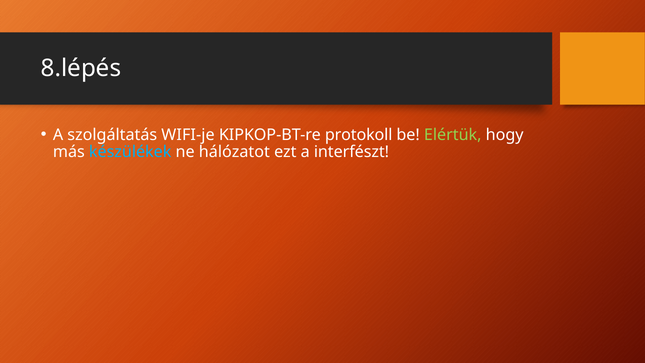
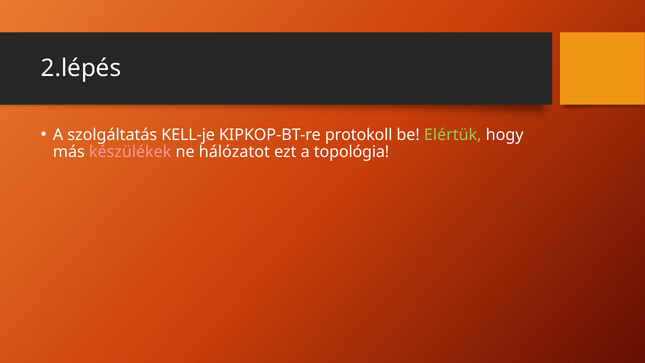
8.lépés: 8.lépés -> 2.lépés
WIFI-je: WIFI-je -> KELL-je
készülékek colour: light blue -> pink
interfészt: interfészt -> topológia
